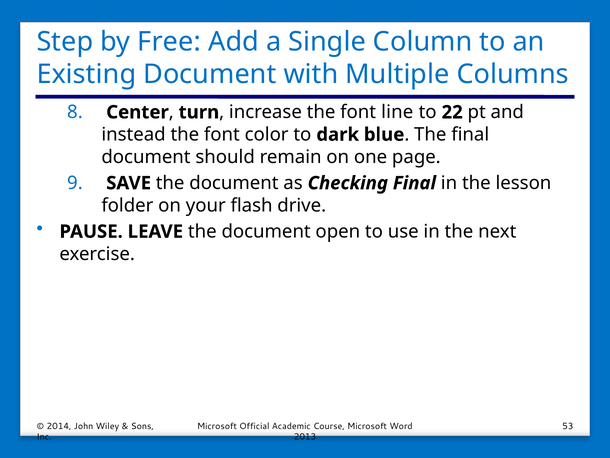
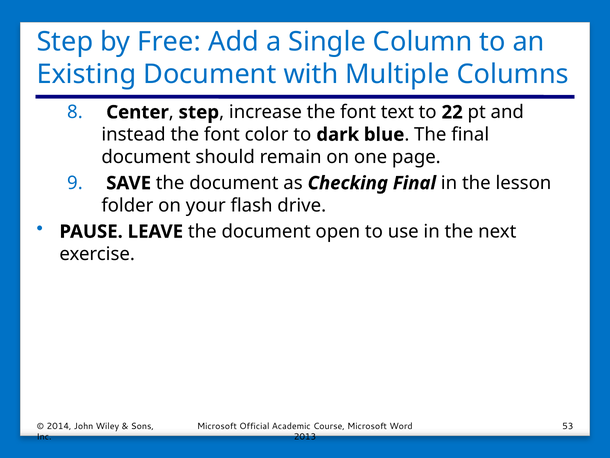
turn at (199, 112): turn -> step
line: line -> text
